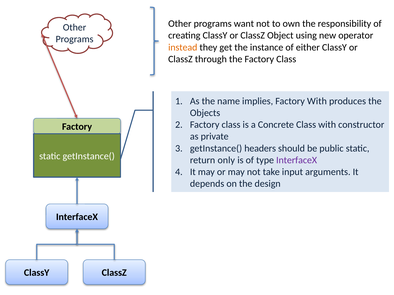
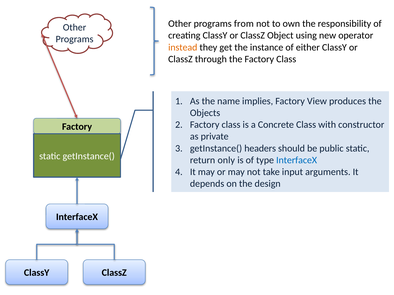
want: want -> from
Factory With: With -> View
InterfaceX at (297, 160) colour: purple -> blue
